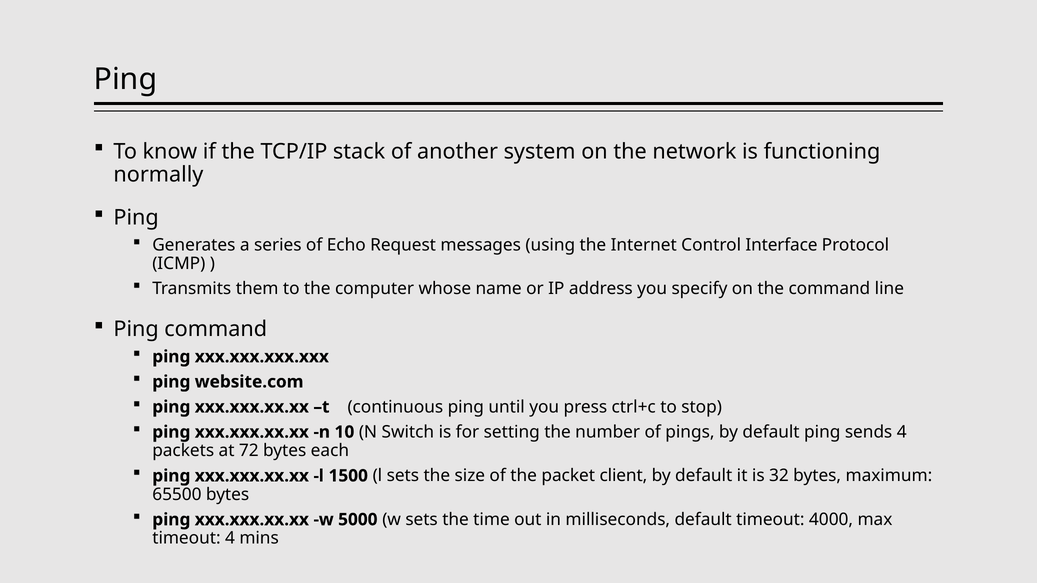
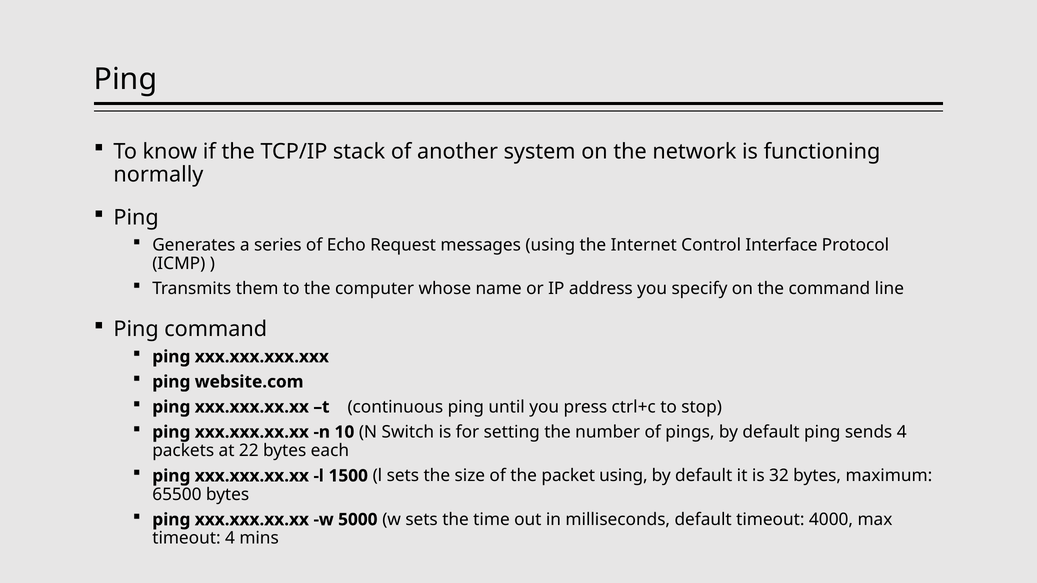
72: 72 -> 22
packet client: client -> using
